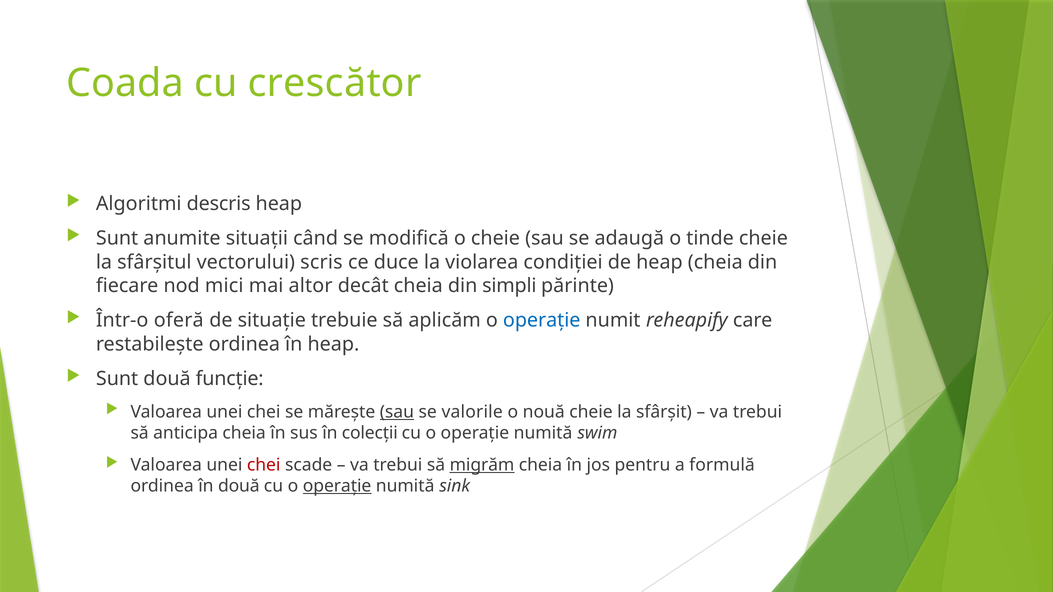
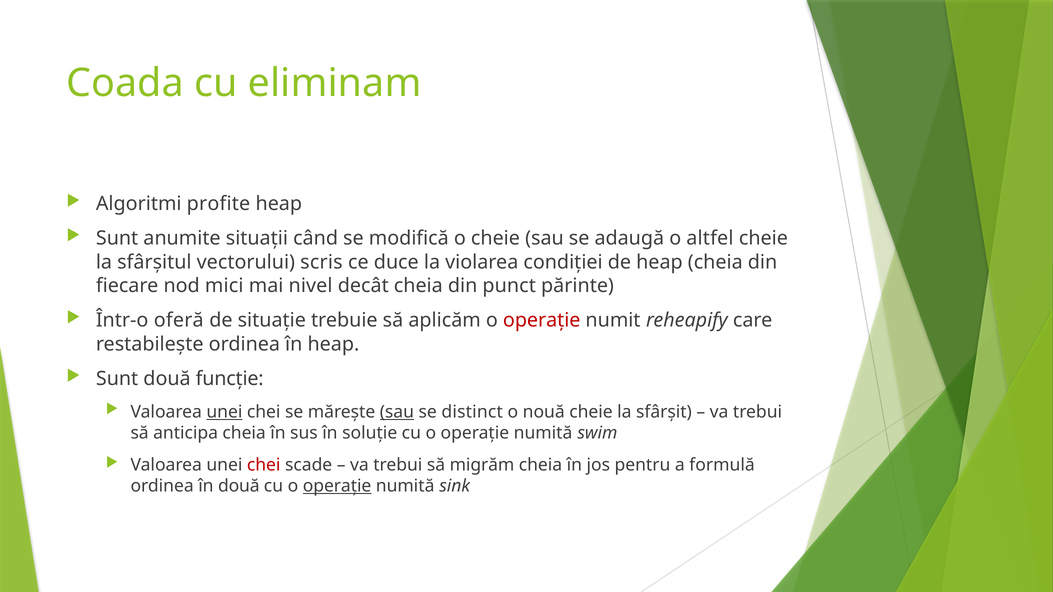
crescător: crescător -> eliminam
descris: descris -> profite
tinde: tinde -> altfel
altor: altor -> nivel
simpli: simpli -> punct
operație at (542, 321) colour: blue -> red
unei at (224, 412) underline: none -> present
valorile: valorile -> distinct
colecții: colecții -> soluție
migrăm underline: present -> none
